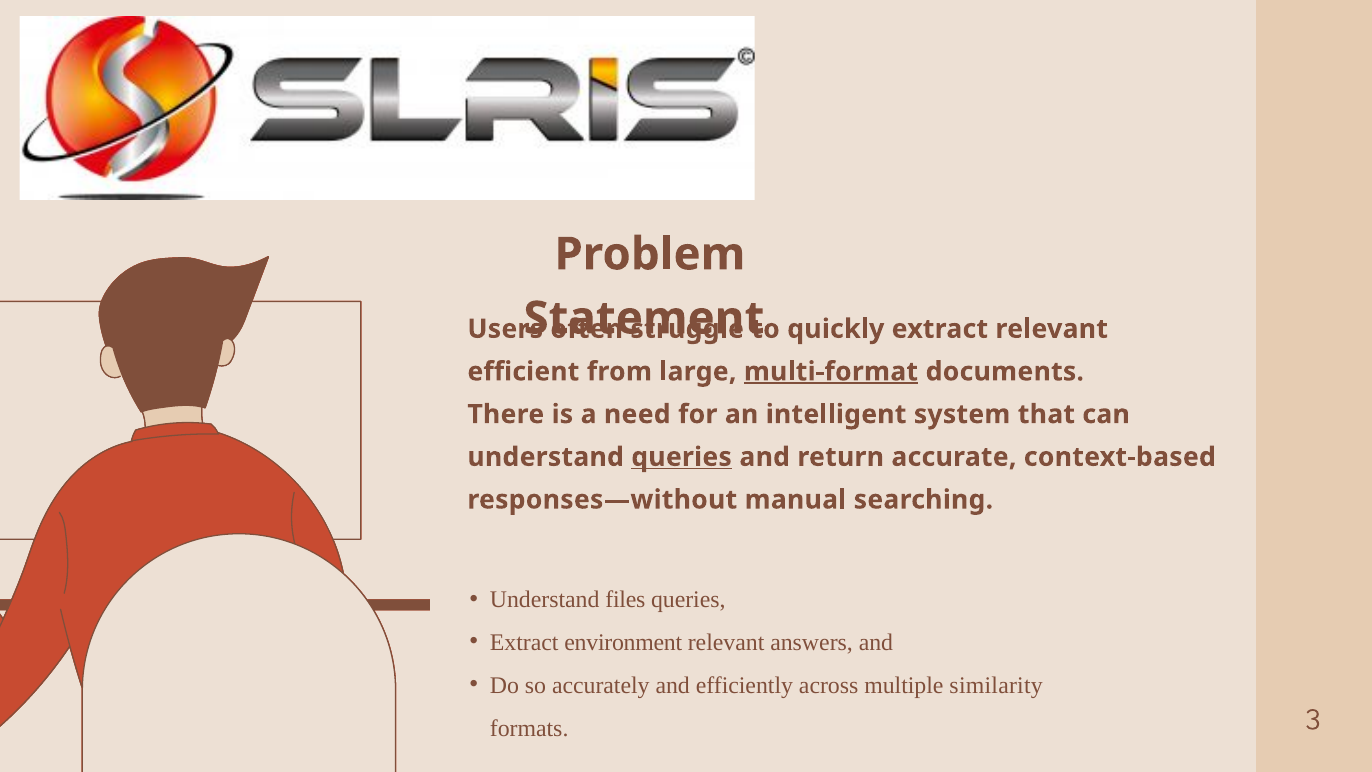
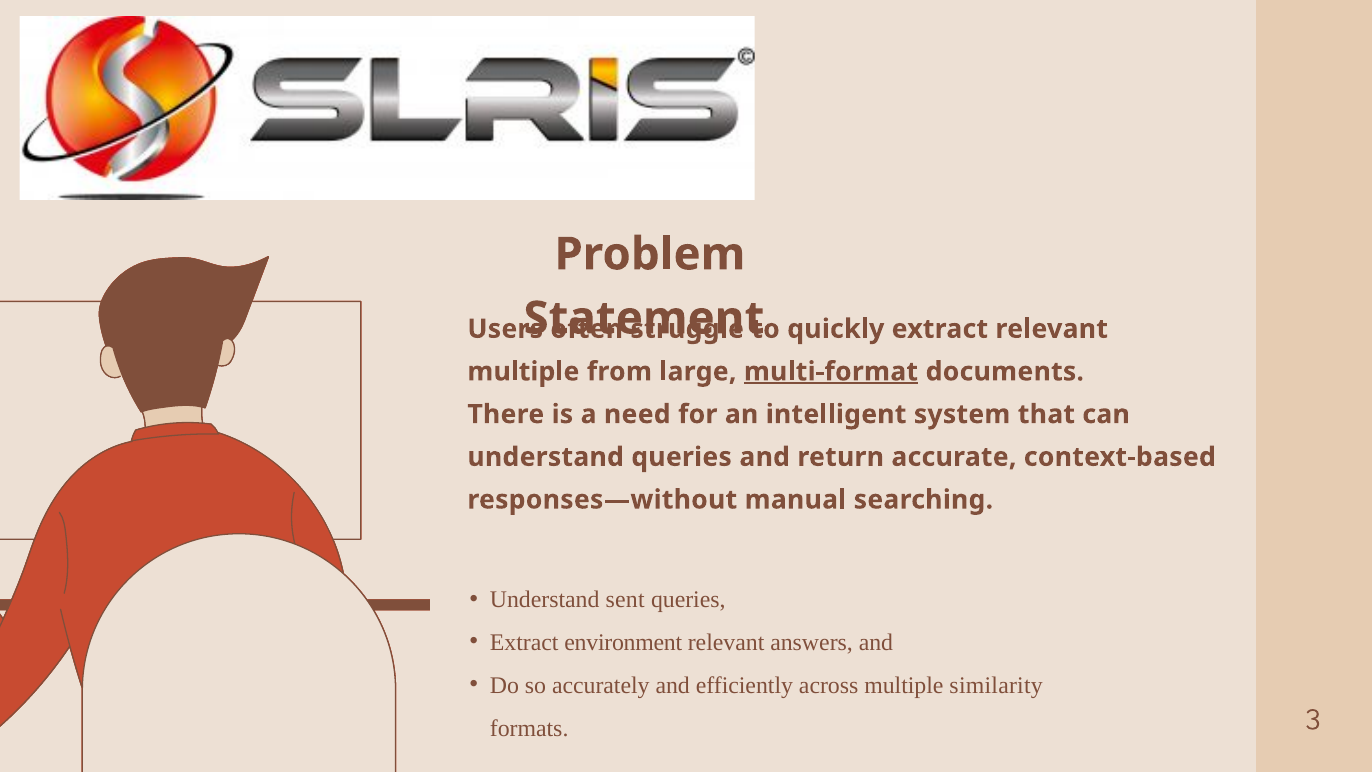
efficient at (523, 372): efficient -> multiple
queries at (682, 457) underline: present -> none
files: files -> sent
